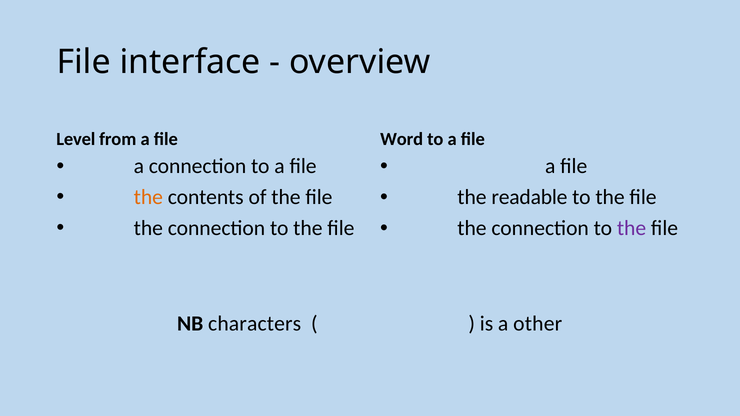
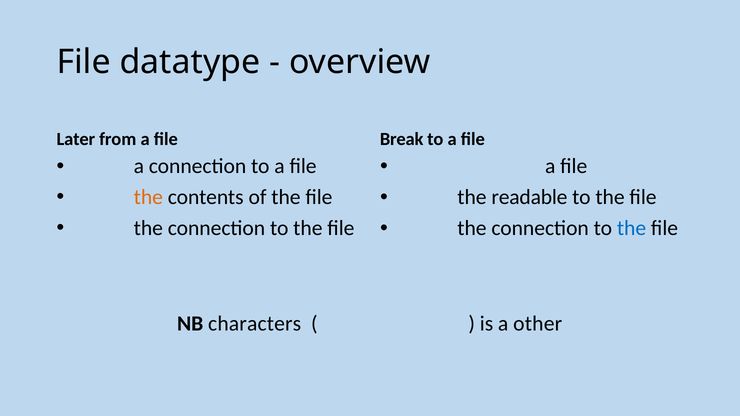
interface: interface -> datatype
Level: Level -> Later
Word: Word -> Break
the at (632, 228) colour: purple -> blue
